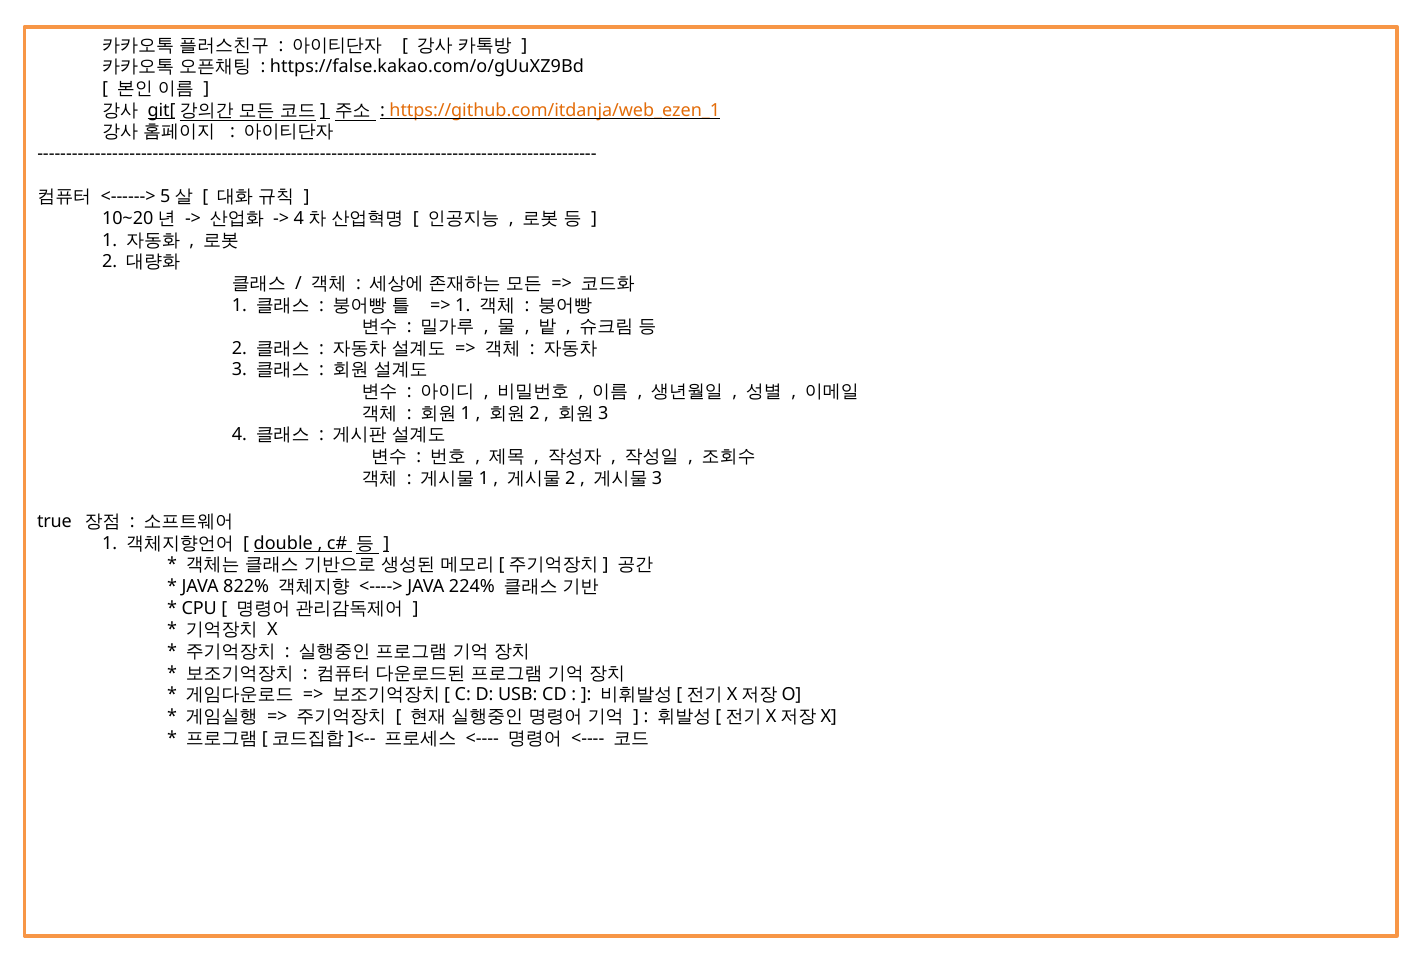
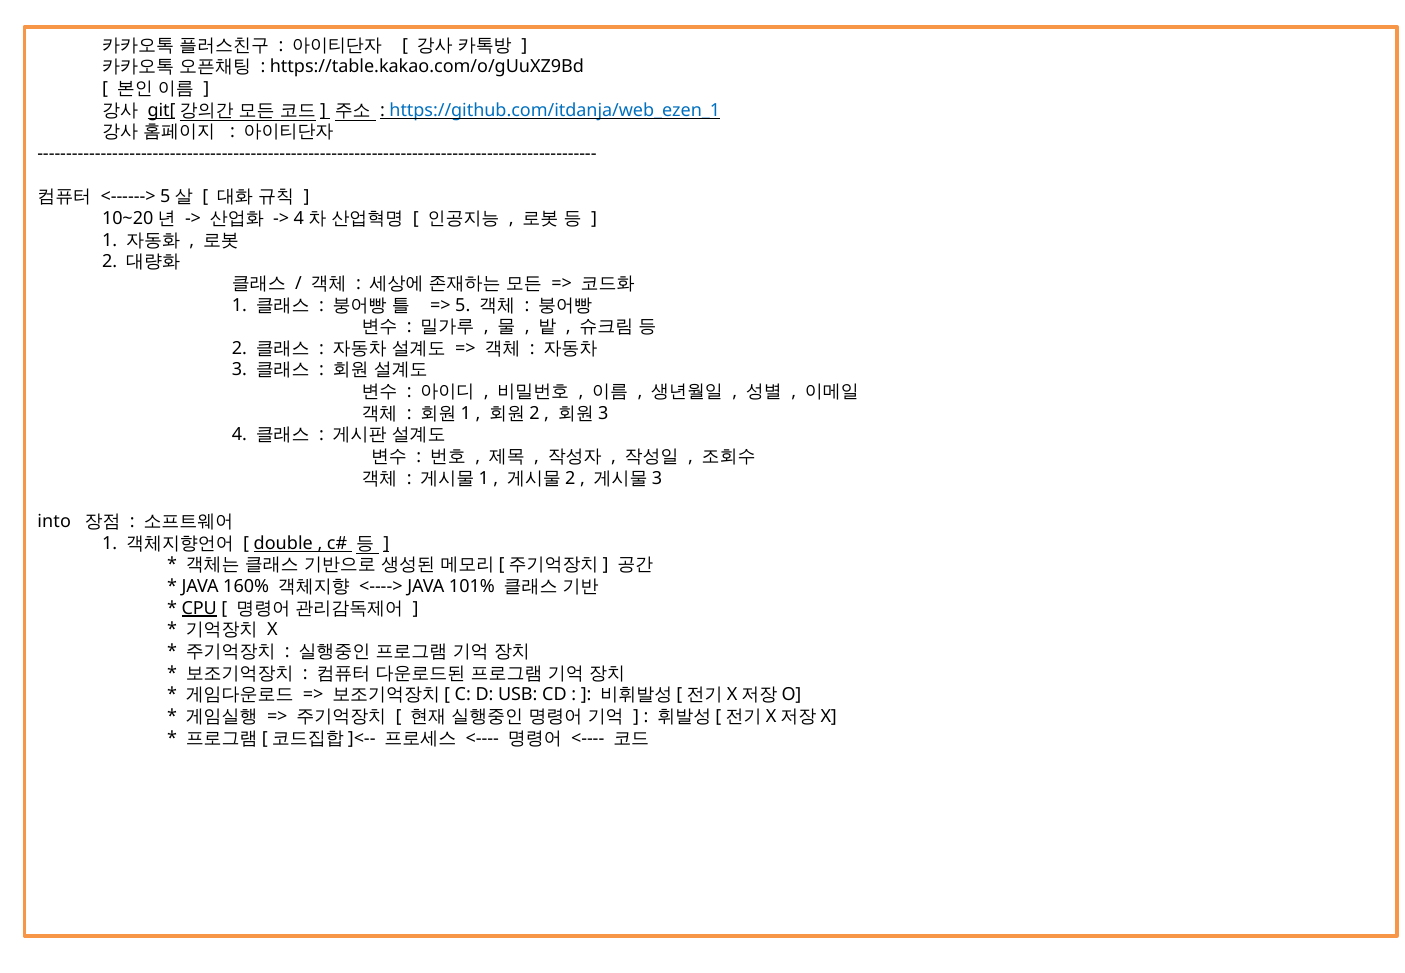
https://false.kakao.com/o/gUuXZ9Bd: https://false.kakao.com/o/gUuXZ9Bd -> https://table.kakao.com/o/gUuXZ9Bd
https://github.com/itdanja/web_ezen_1 colour: orange -> blue
1 at (463, 305): 1 -> 5
true: true -> into
822%: 822% -> 160%
224%: 224% -> 101%
CPU underline: none -> present
